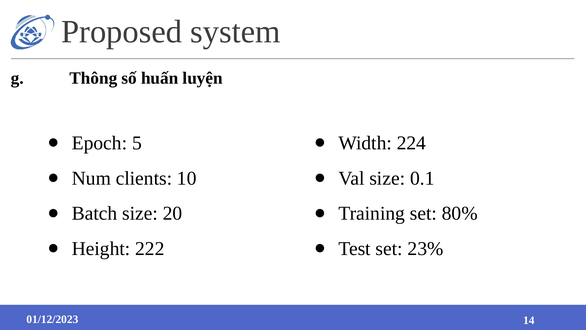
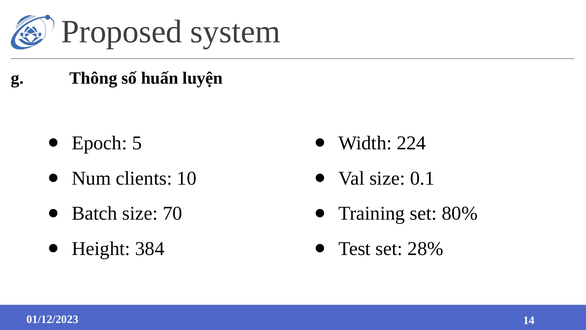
20: 20 -> 70
222: 222 -> 384
23%: 23% -> 28%
